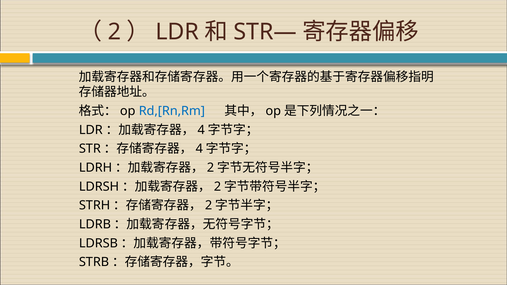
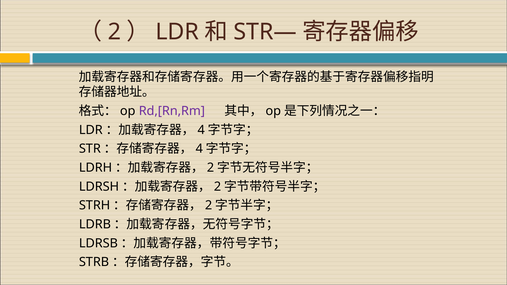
Rd,[Rn,Rm colour: blue -> purple
